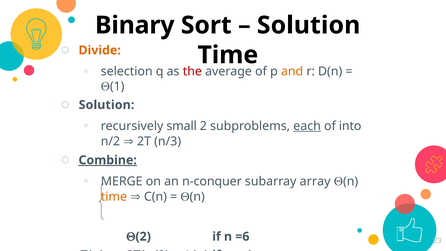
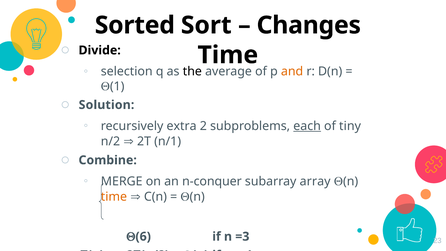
Binary: Binary -> Sorted
Solution at (309, 25): Solution -> Changes
Divide colour: orange -> black
the colour: red -> black
small: small -> extra
into: into -> tiny
n/3: n/3 -> n/1
Combine underline: present -> none
2 at (143, 236): 2 -> 6
=6: =6 -> =3
